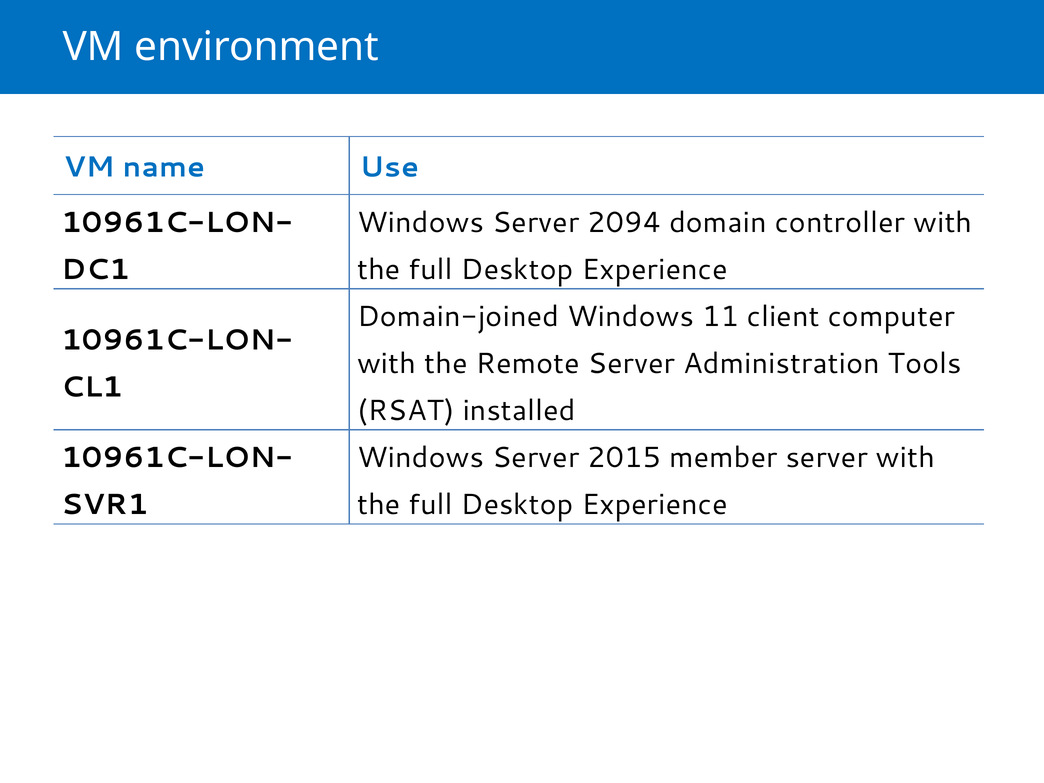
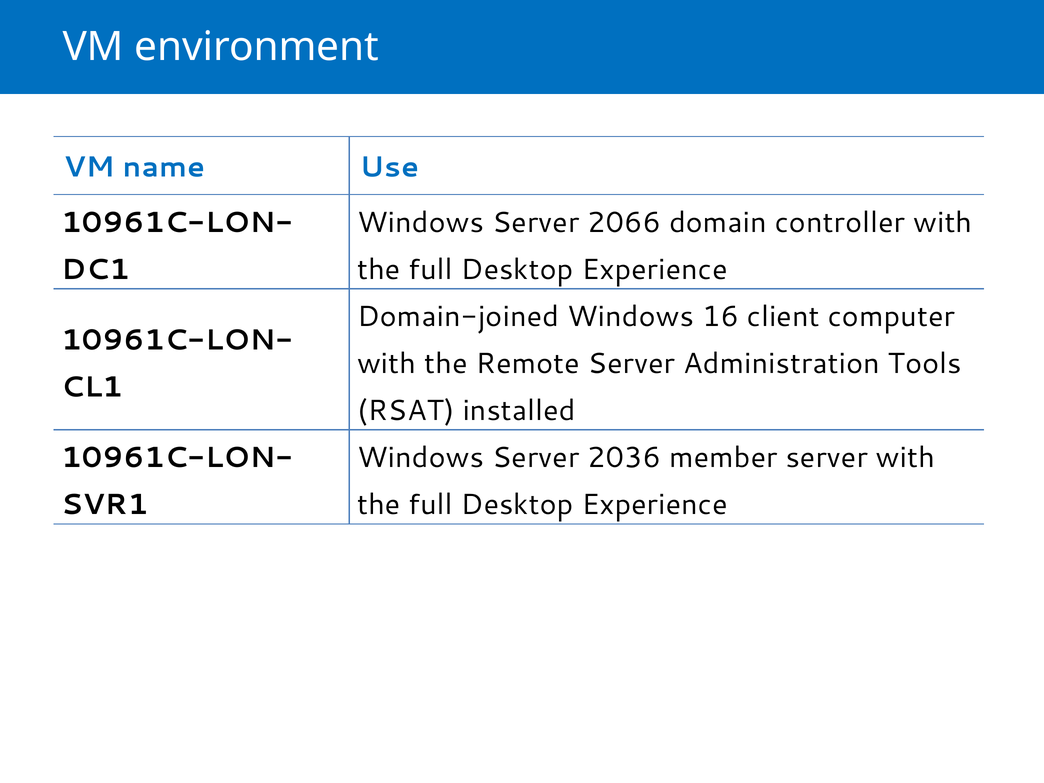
2094: 2094 -> 2066
11: 11 -> 16
2015: 2015 -> 2036
